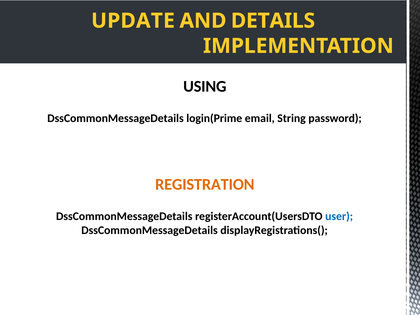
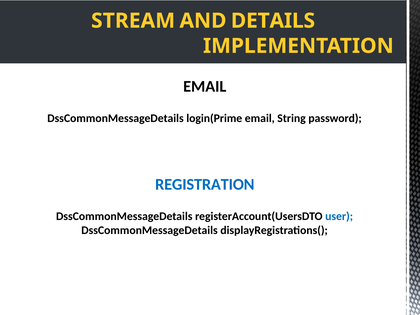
UPDATE: UPDATE -> STREAM
USING at (205, 86): USING -> EMAIL
REGISTRATION colour: orange -> blue
